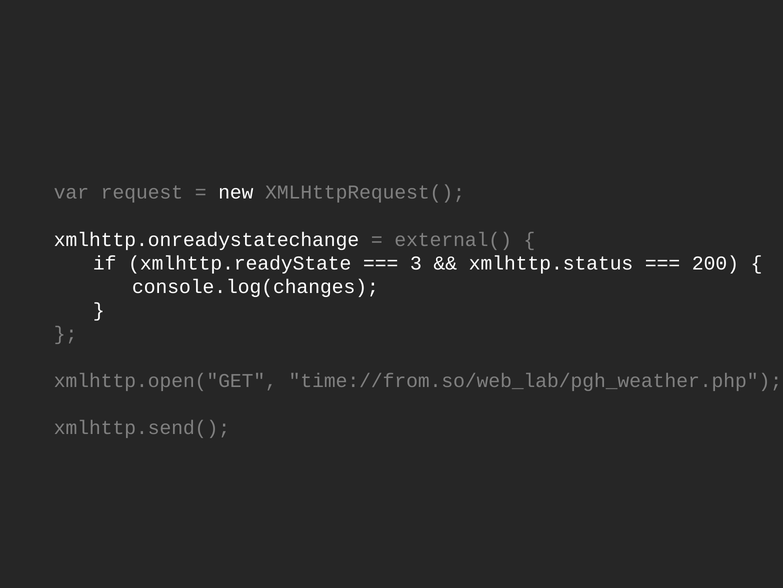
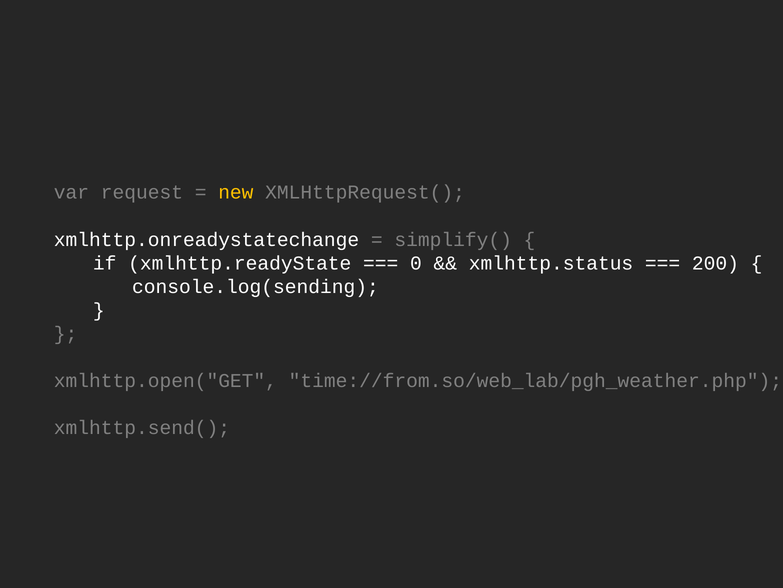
new colour: white -> yellow
external(: external( -> simplify(
3: 3 -> 0
console.log(changes: console.log(changes -> console.log(sending
